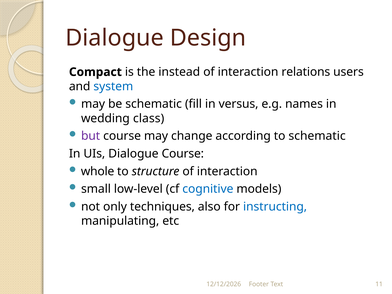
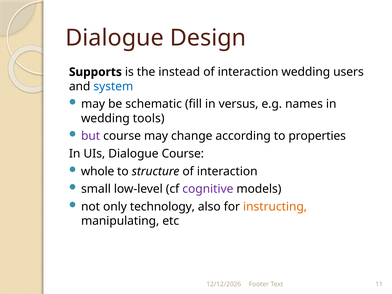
Compact: Compact -> Supports
interaction relations: relations -> wedding
class: class -> tools
to schematic: schematic -> properties
cognitive colour: blue -> purple
techniques: techniques -> technology
instructing colour: blue -> orange
